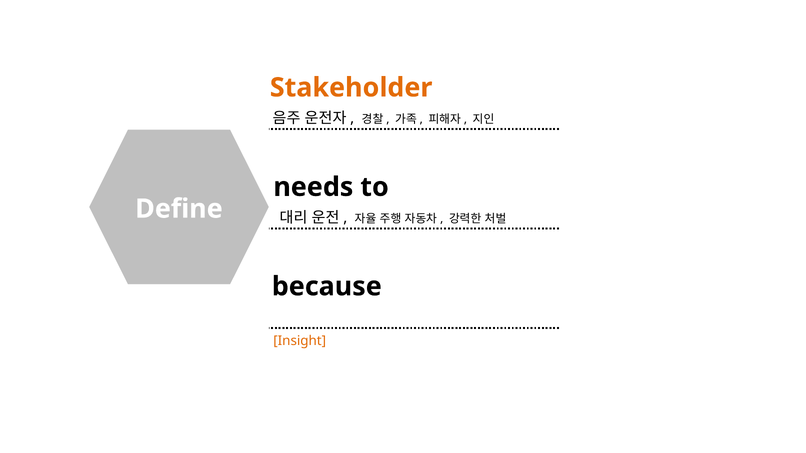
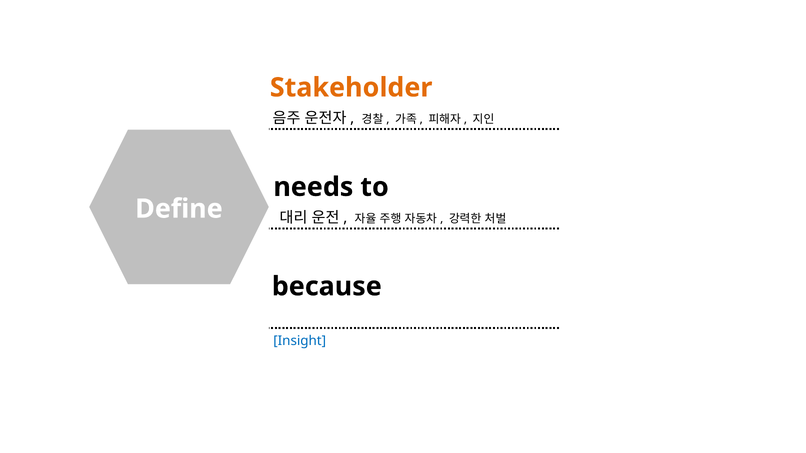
Insight colour: orange -> blue
